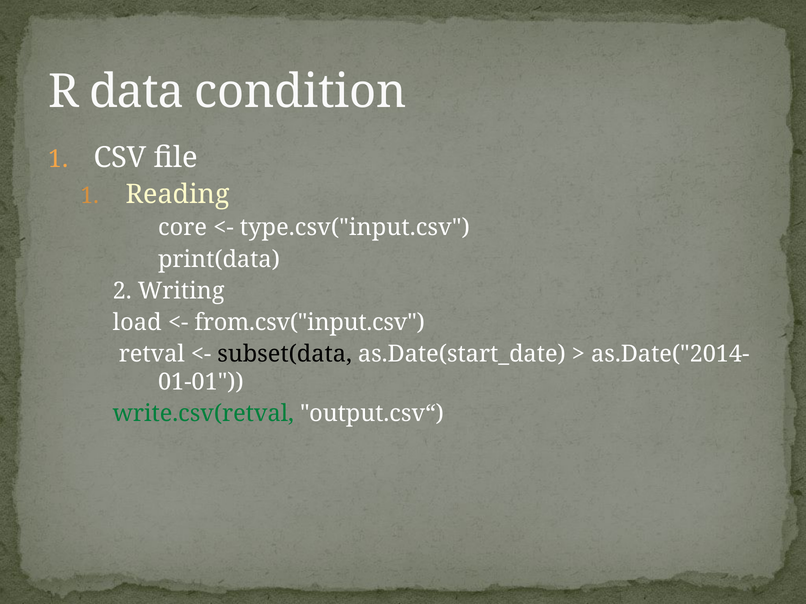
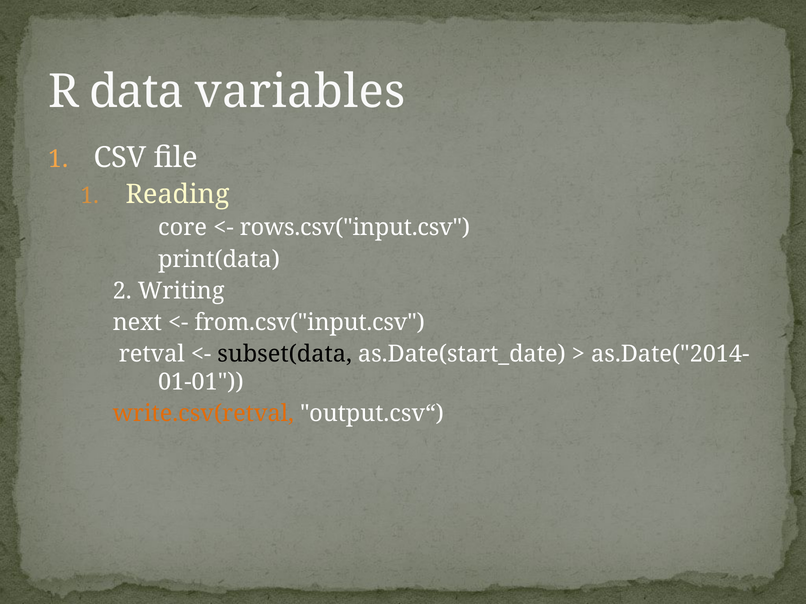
condition: condition -> variables
type.csv("input.csv: type.csv("input.csv -> rows.csv("input.csv
load: load -> next
write.csv(retval colour: green -> orange
